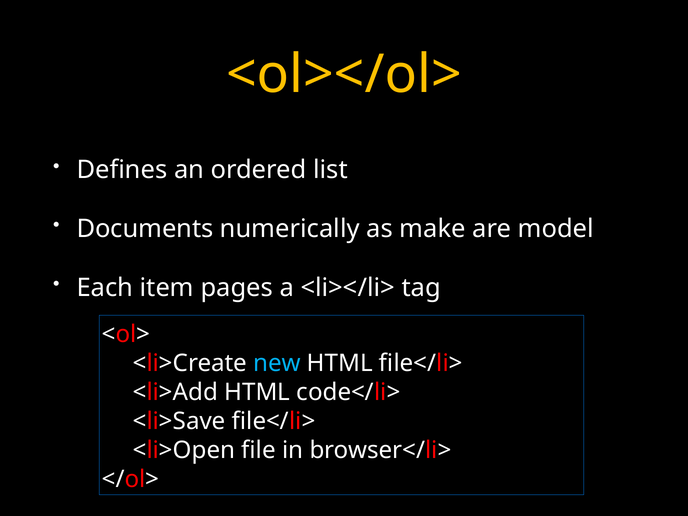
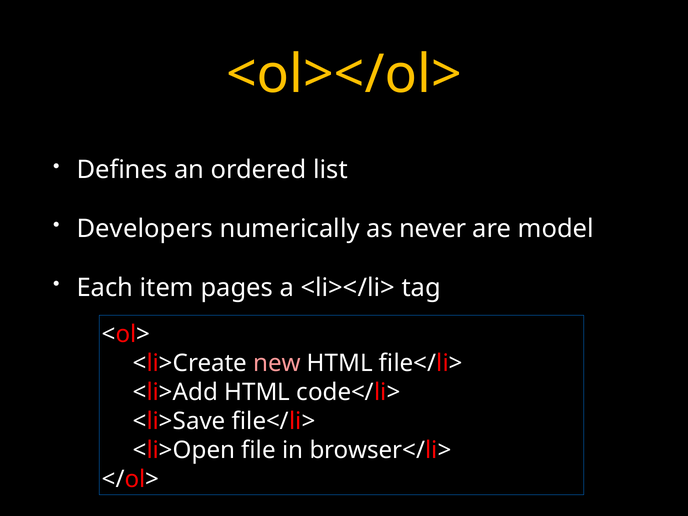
Documents: Documents -> Developers
make: make -> never
new colour: light blue -> pink
